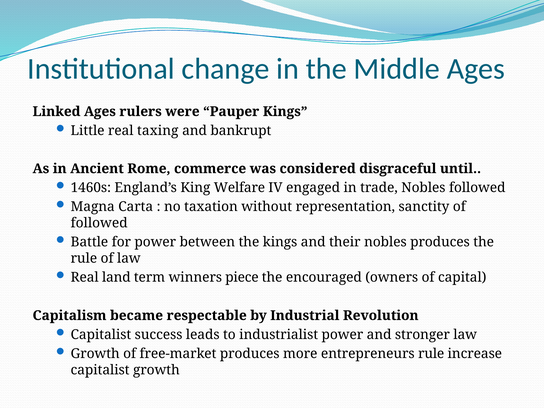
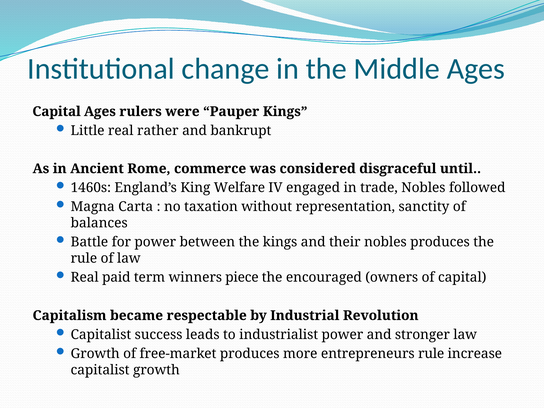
Linked at (57, 112): Linked -> Capital
taxing: taxing -> rather
followed at (99, 223): followed -> balances
land: land -> paid
